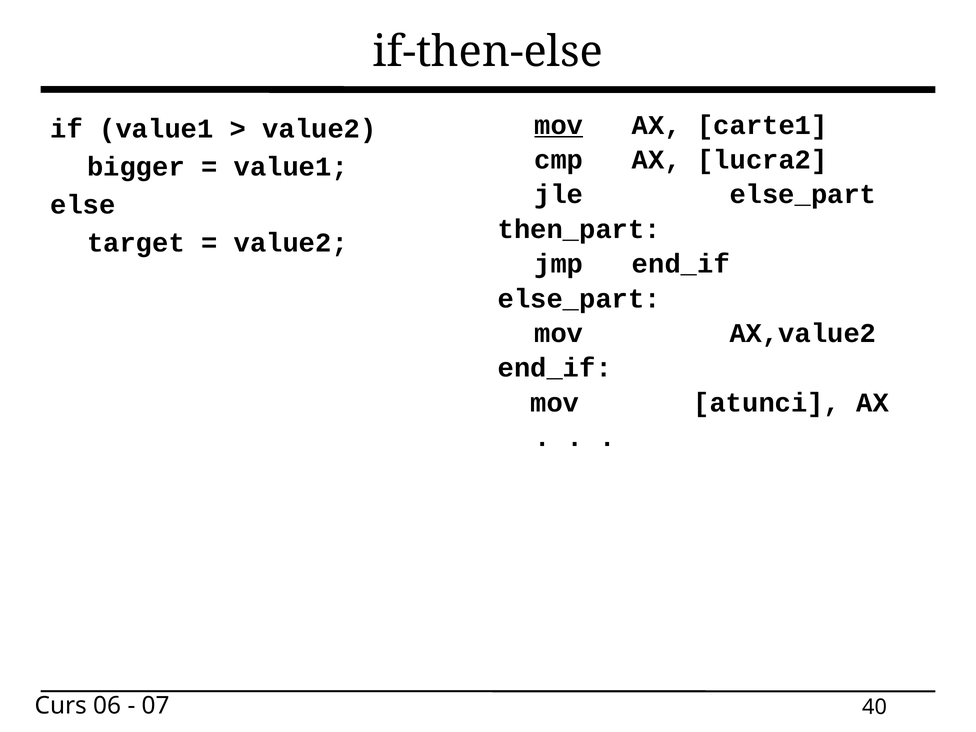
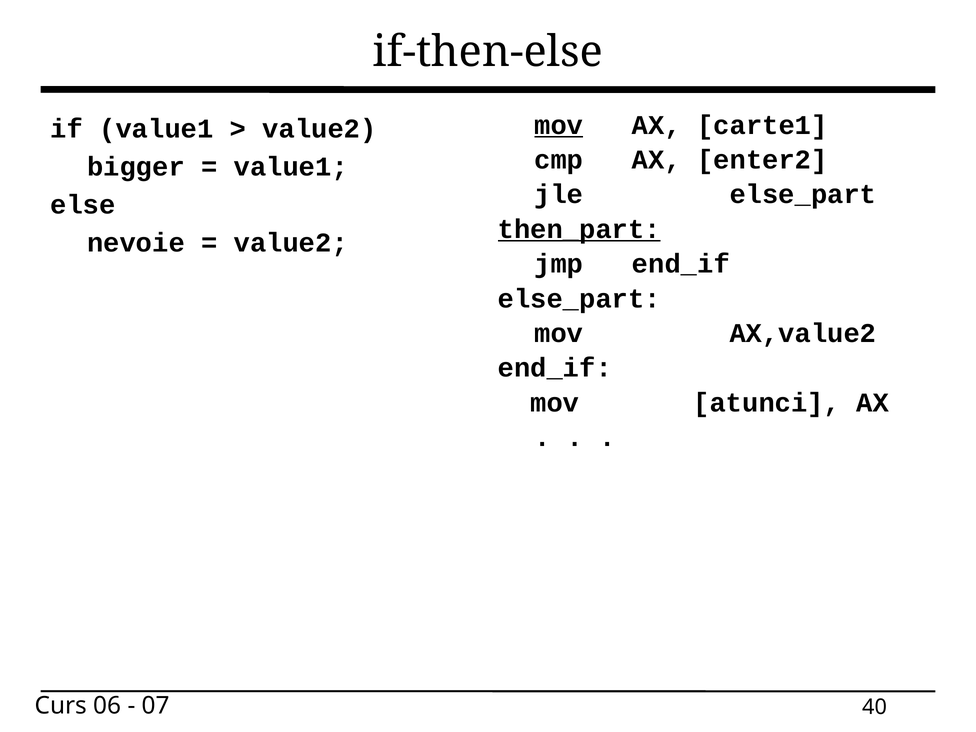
lucra2: lucra2 -> enter2
then_part underline: none -> present
target: target -> nevoie
